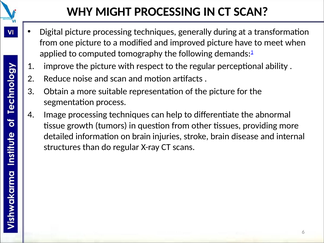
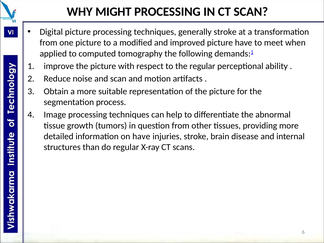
generally during: during -> stroke
on brain: brain -> have
